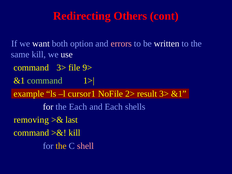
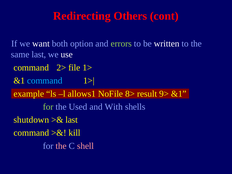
errors colour: pink -> light green
same kill: kill -> last
command 3>: 3> -> 2>
9>: 9> -> 1>
command at (45, 81) colour: light green -> light blue
cursor1: cursor1 -> allows1
NoFile 2>: 2> -> 8>
result 3>: 3> -> 9>
for at (48, 107) colour: white -> light green
the Each: Each -> Used
and Each: Each -> With
removing: removing -> shutdown
the at (61, 146) colour: yellow -> pink
